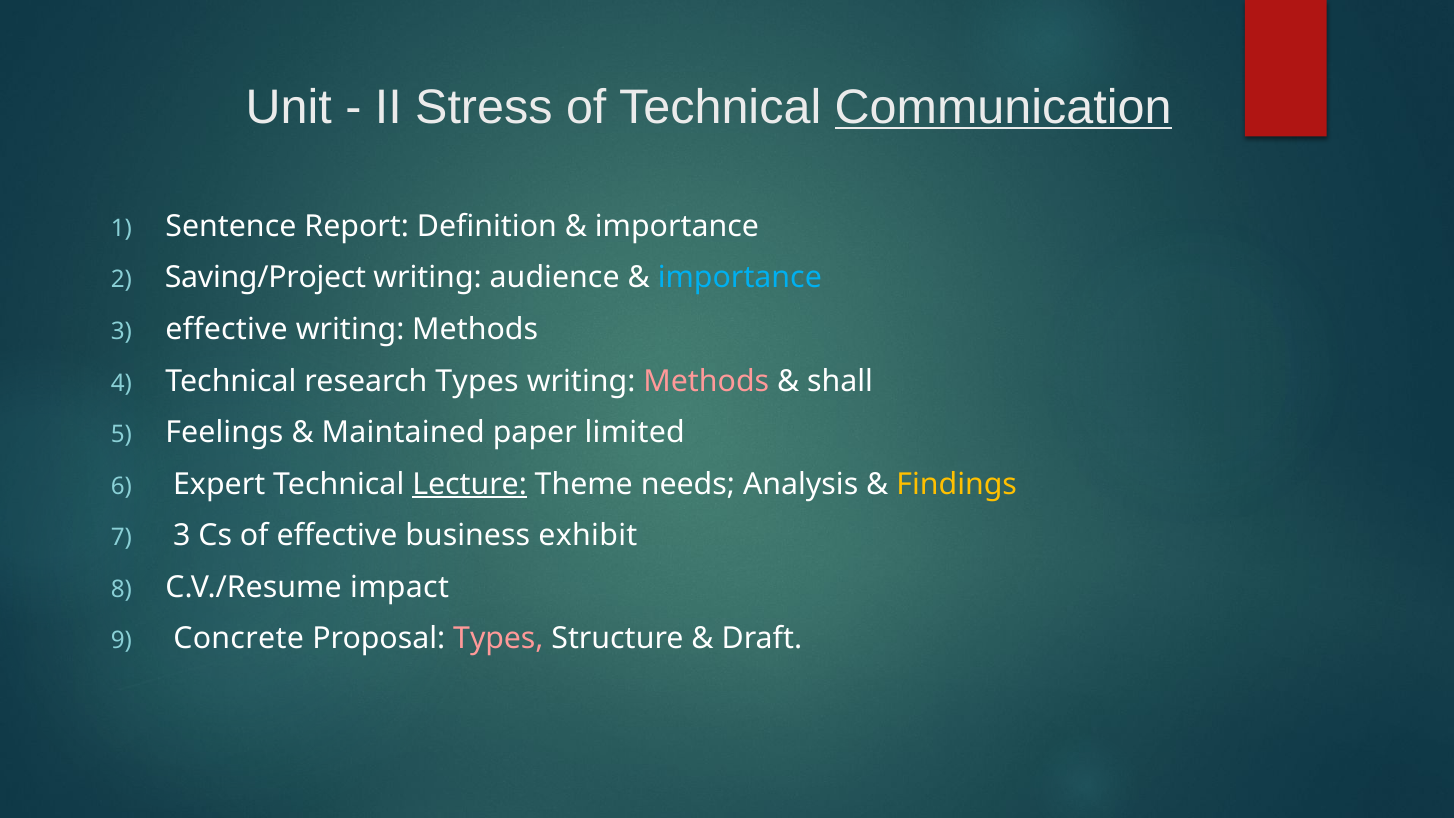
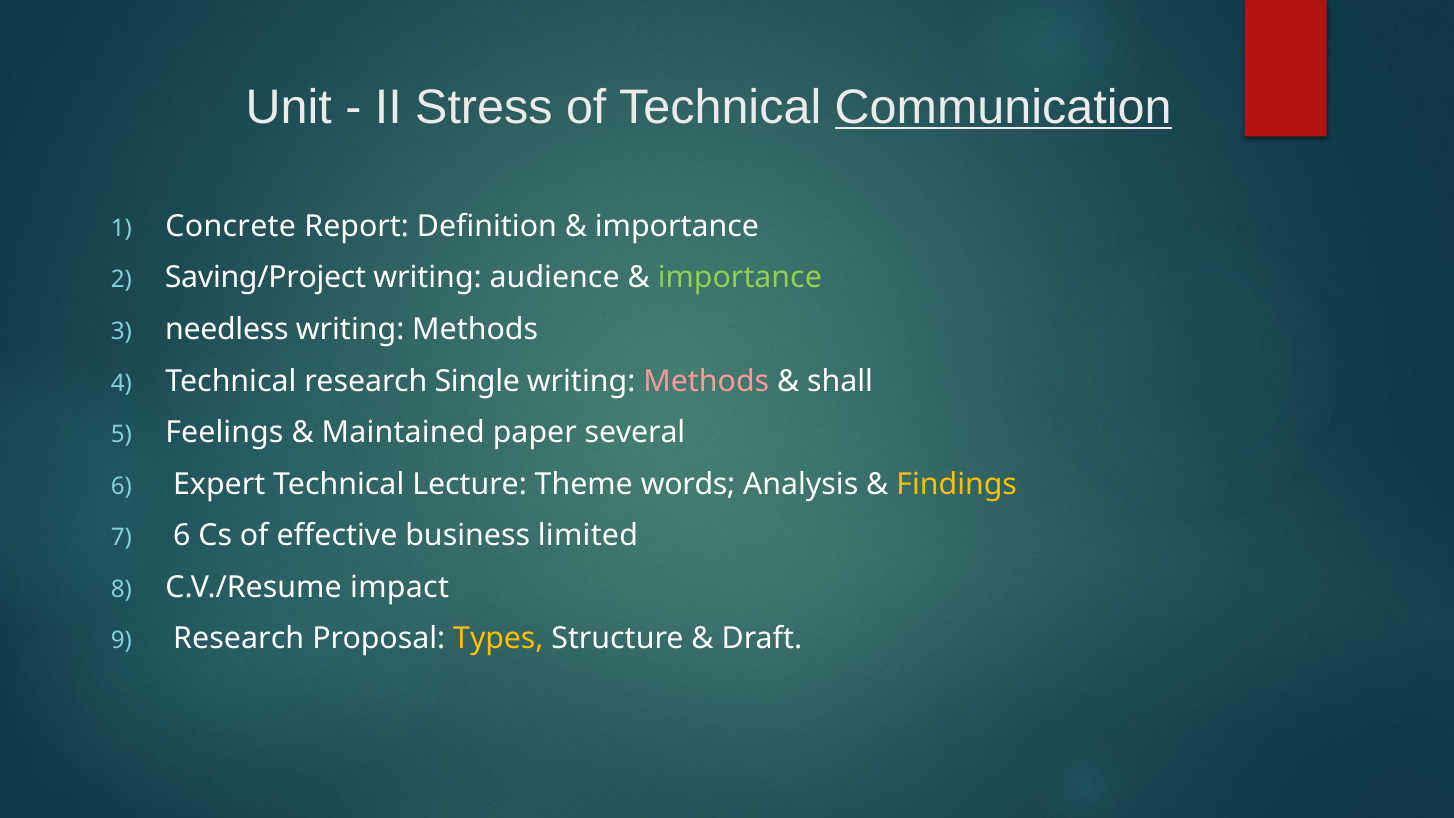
Sentence: Sentence -> Concrete
importance at (740, 278) colour: light blue -> light green
effective at (227, 330): effective -> needless
research Types: Types -> Single
limited: limited -> several
Lecture underline: present -> none
needs: needs -> words
7 3: 3 -> 6
exhibit: exhibit -> limited
Concrete at (239, 639): Concrete -> Research
Types at (498, 639) colour: pink -> yellow
